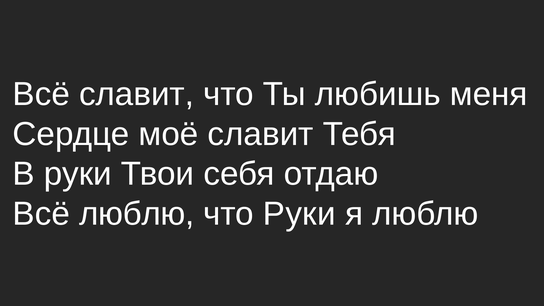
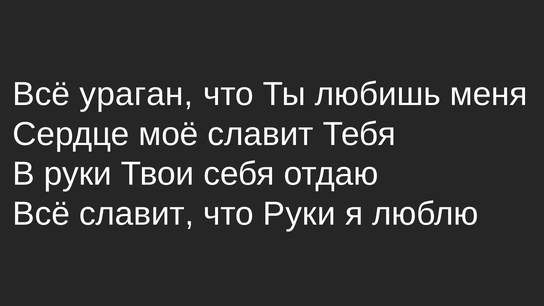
Всё славит: славит -> ураган
Всё люблю: люблю -> славит
